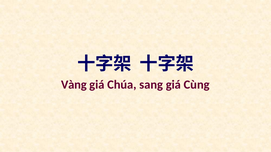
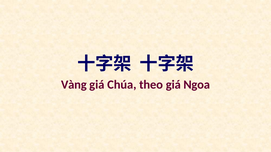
sang: sang -> theo
Cùng: Cùng -> Ngoa
